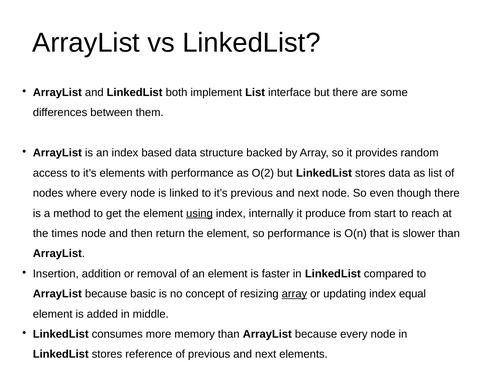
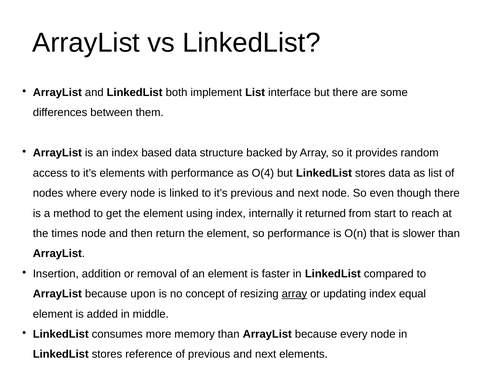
O(2: O(2 -> O(4
using underline: present -> none
produce: produce -> returned
basic: basic -> upon
